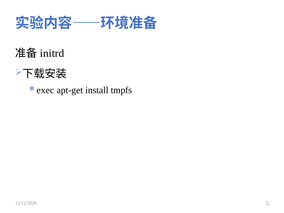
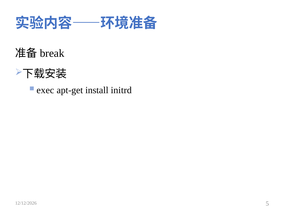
initrd: initrd -> break
tmpfs: tmpfs -> initrd
